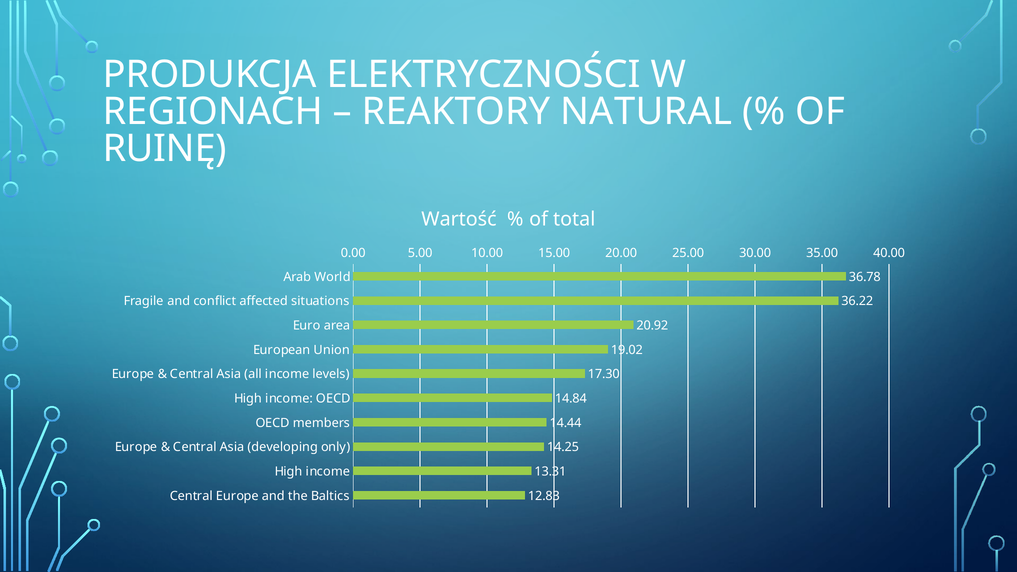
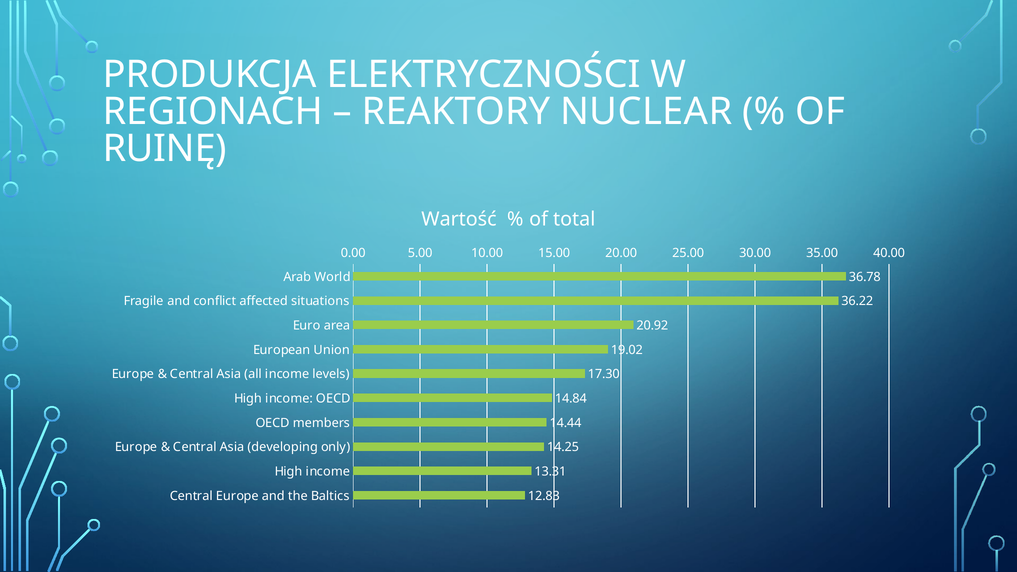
NATURAL: NATURAL -> NUCLEAR
